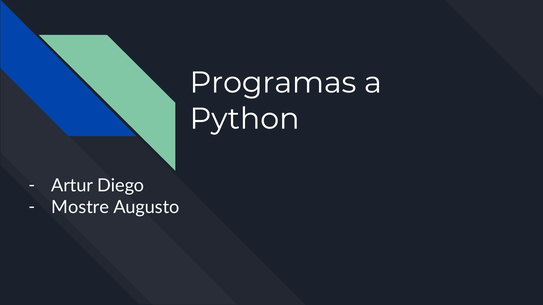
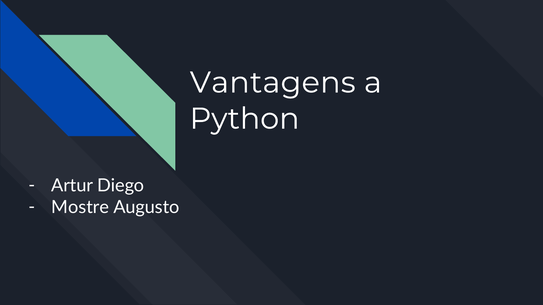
Programas: Programas -> Vantagens
